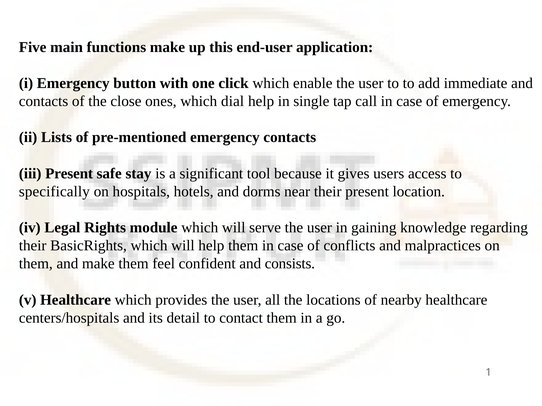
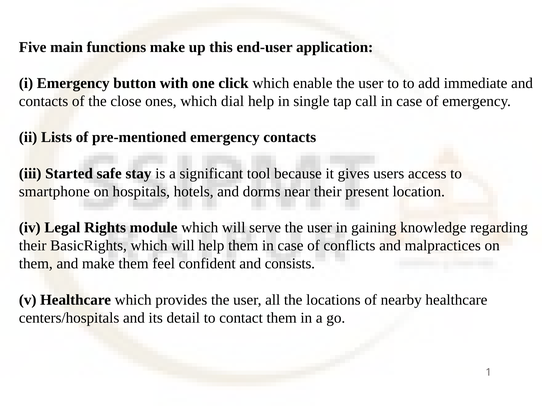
iii Present: Present -> Started
specifically: specifically -> smartphone
